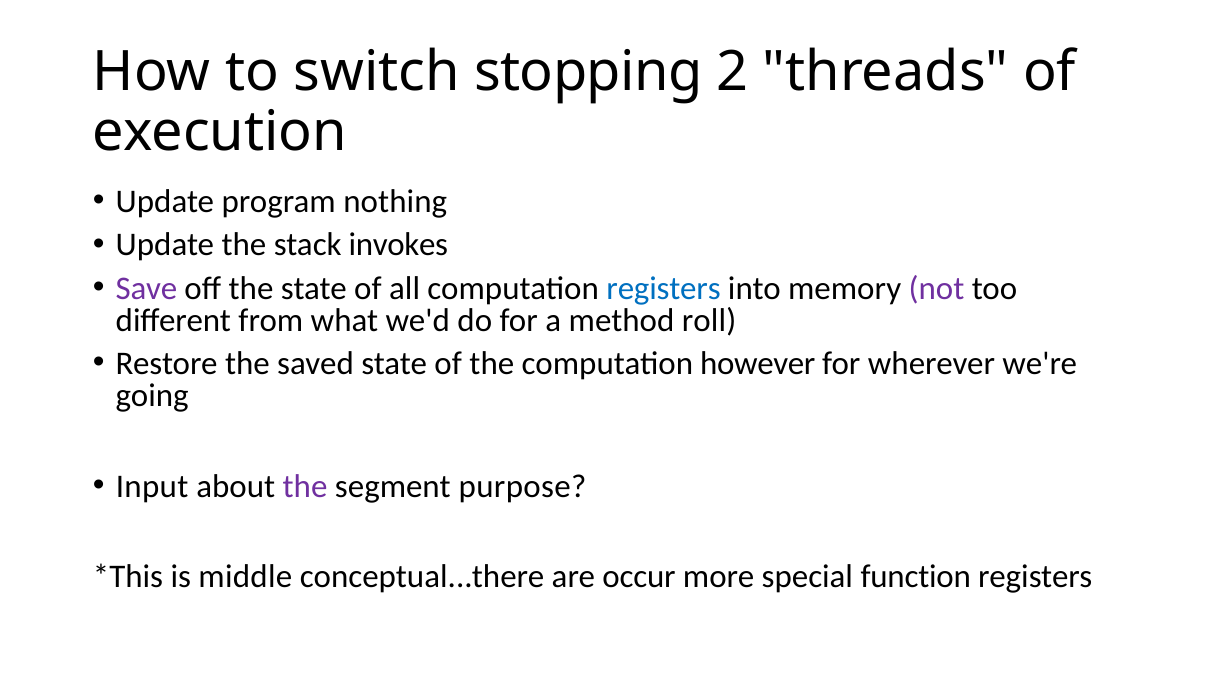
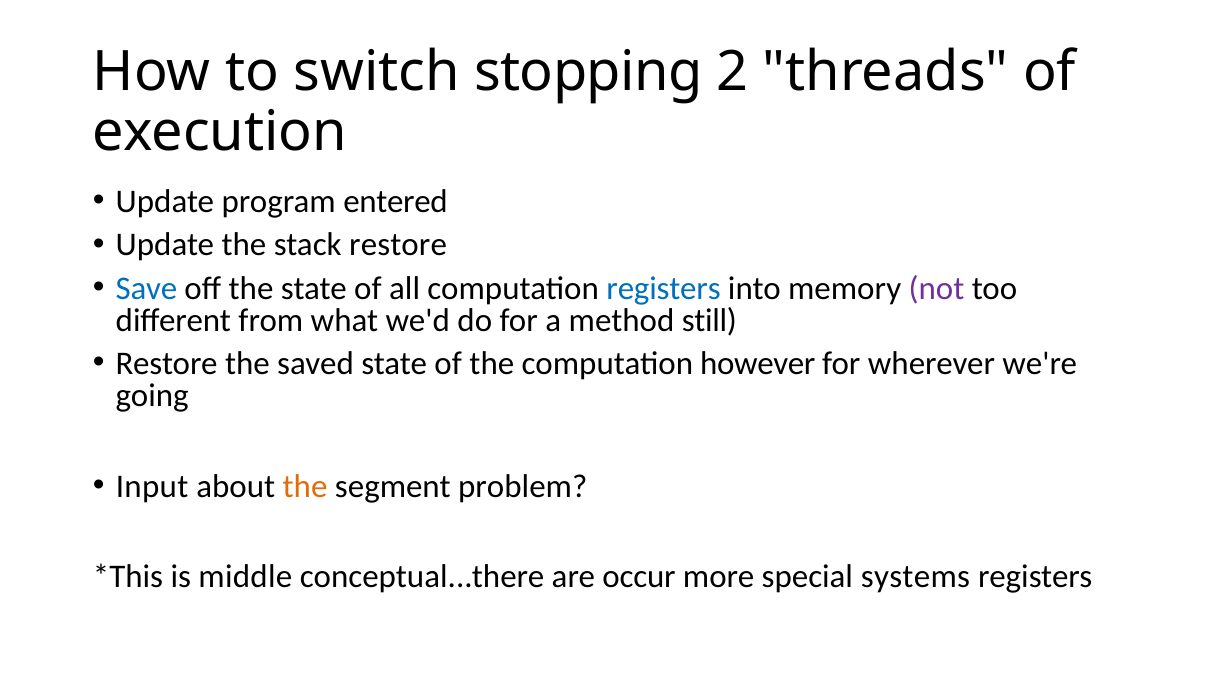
nothing: nothing -> entered
stack invokes: invokes -> restore
Save colour: purple -> blue
roll: roll -> still
the at (305, 487) colour: purple -> orange
purpose: purpose -> problem
function: function -> systems
